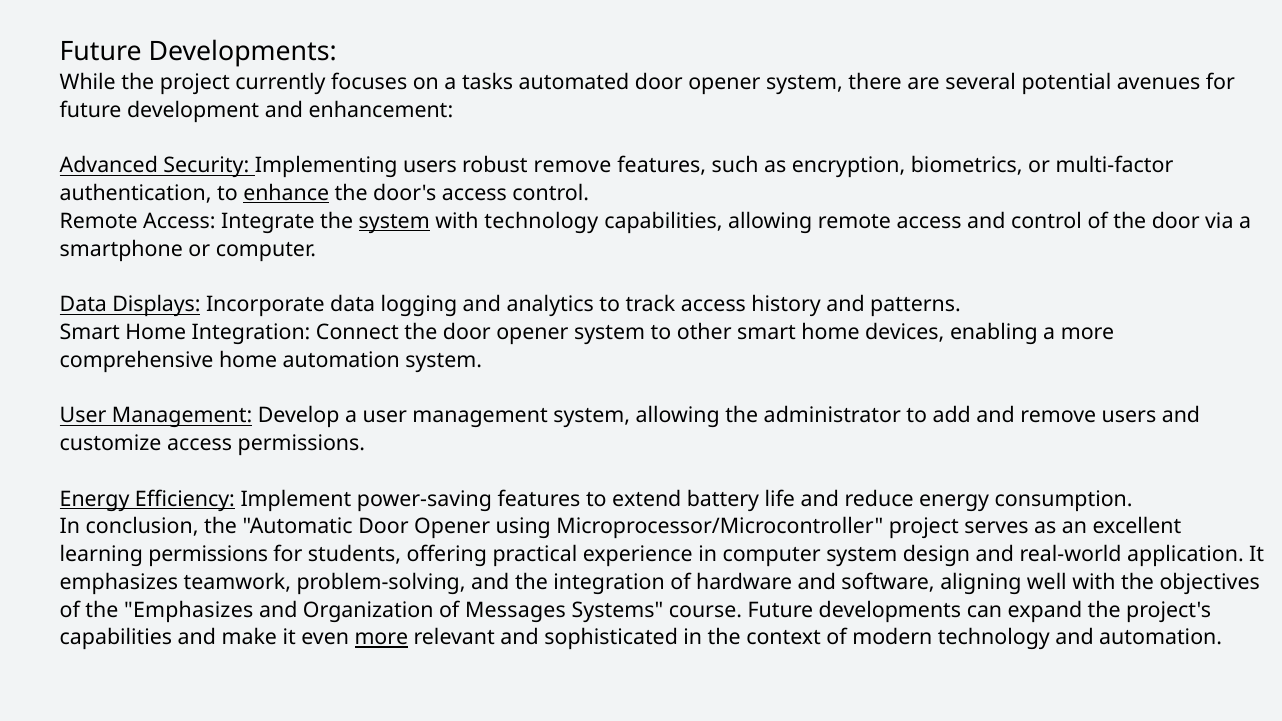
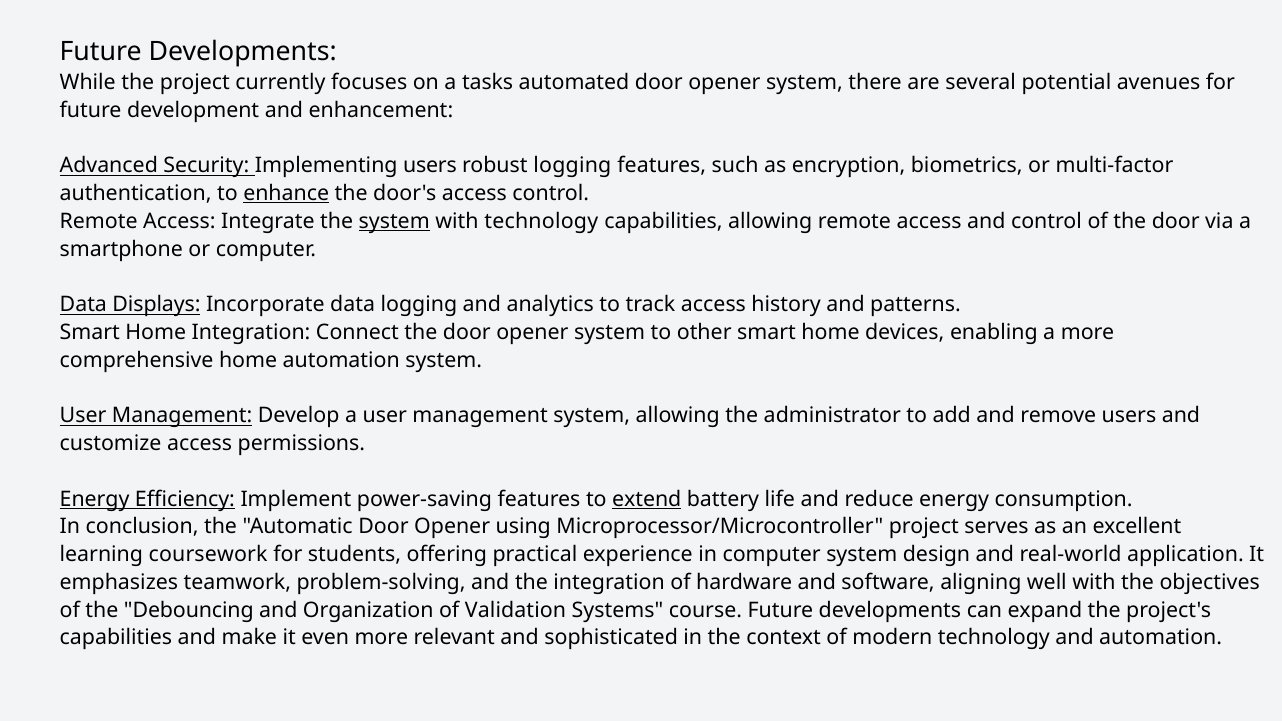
robust remove: remove -> logging
extend underline: none -> present
learning permissions: permissions -> coursework
the Emphasizes: Emphasizes -> Debouncing
Messages: Messages -> Validation
more at (381, 638) underline: present -> none
